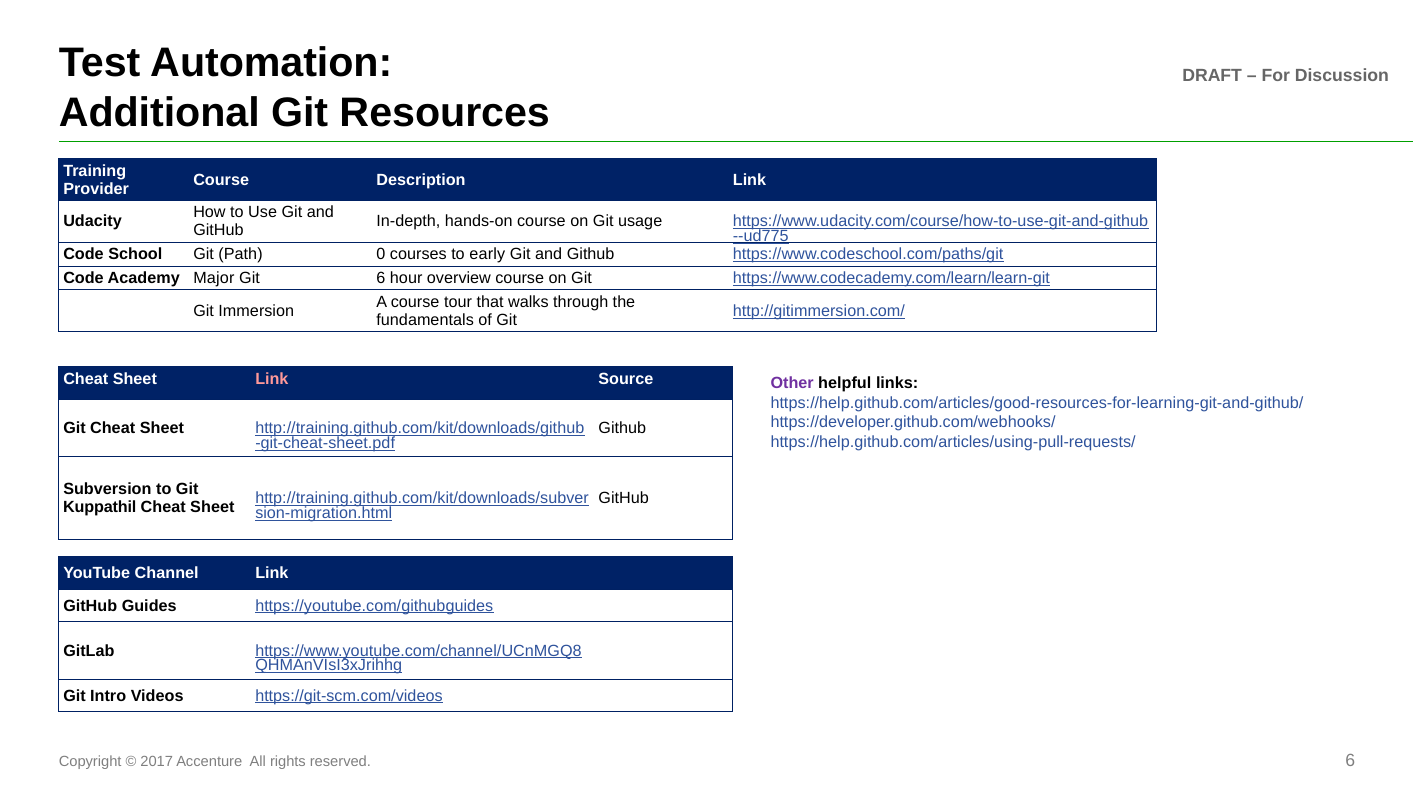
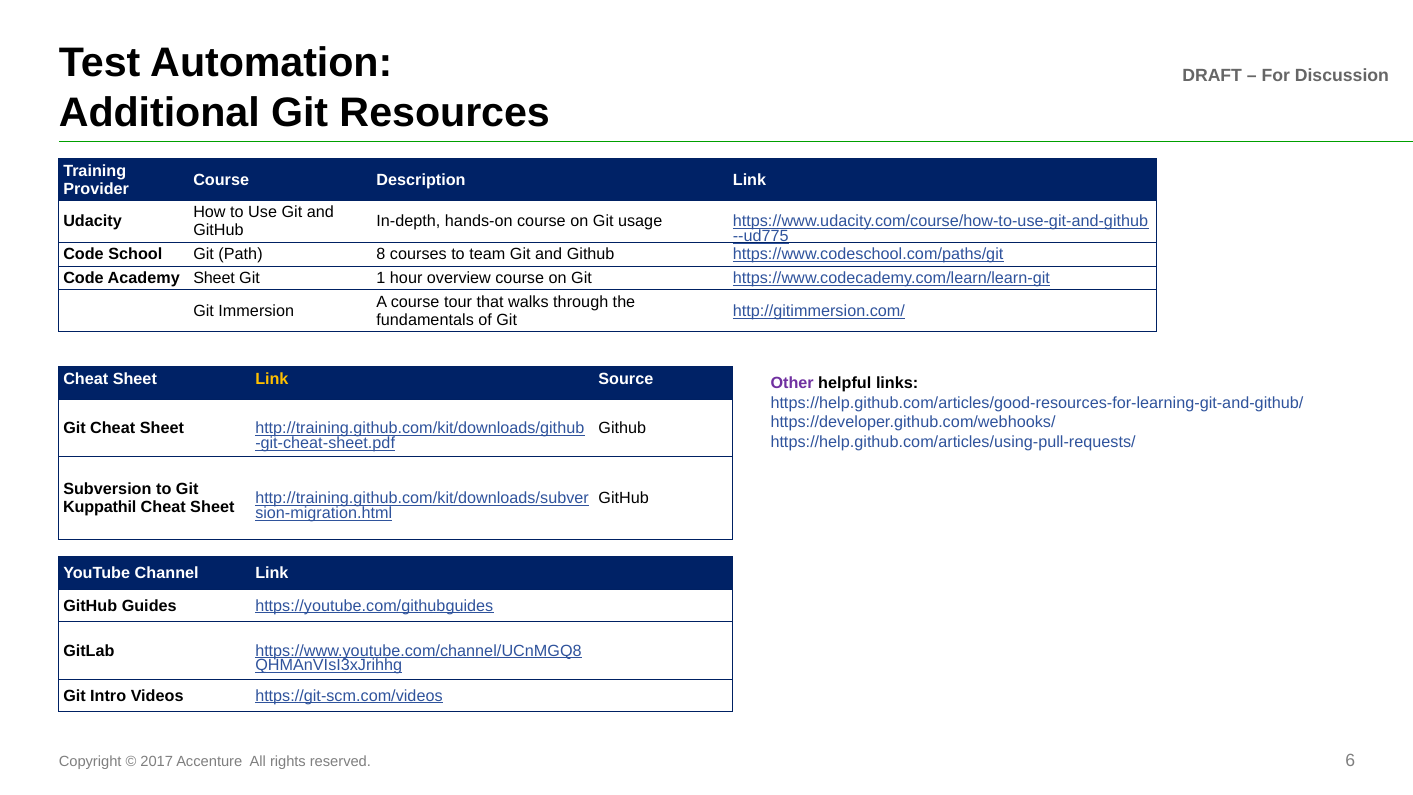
0: 0 -> 8
early: early -> team
Academy Major: Major -> Sheet
Git 6: 6 -> 1
Link at (272, 379) colour: pink -> yellow
